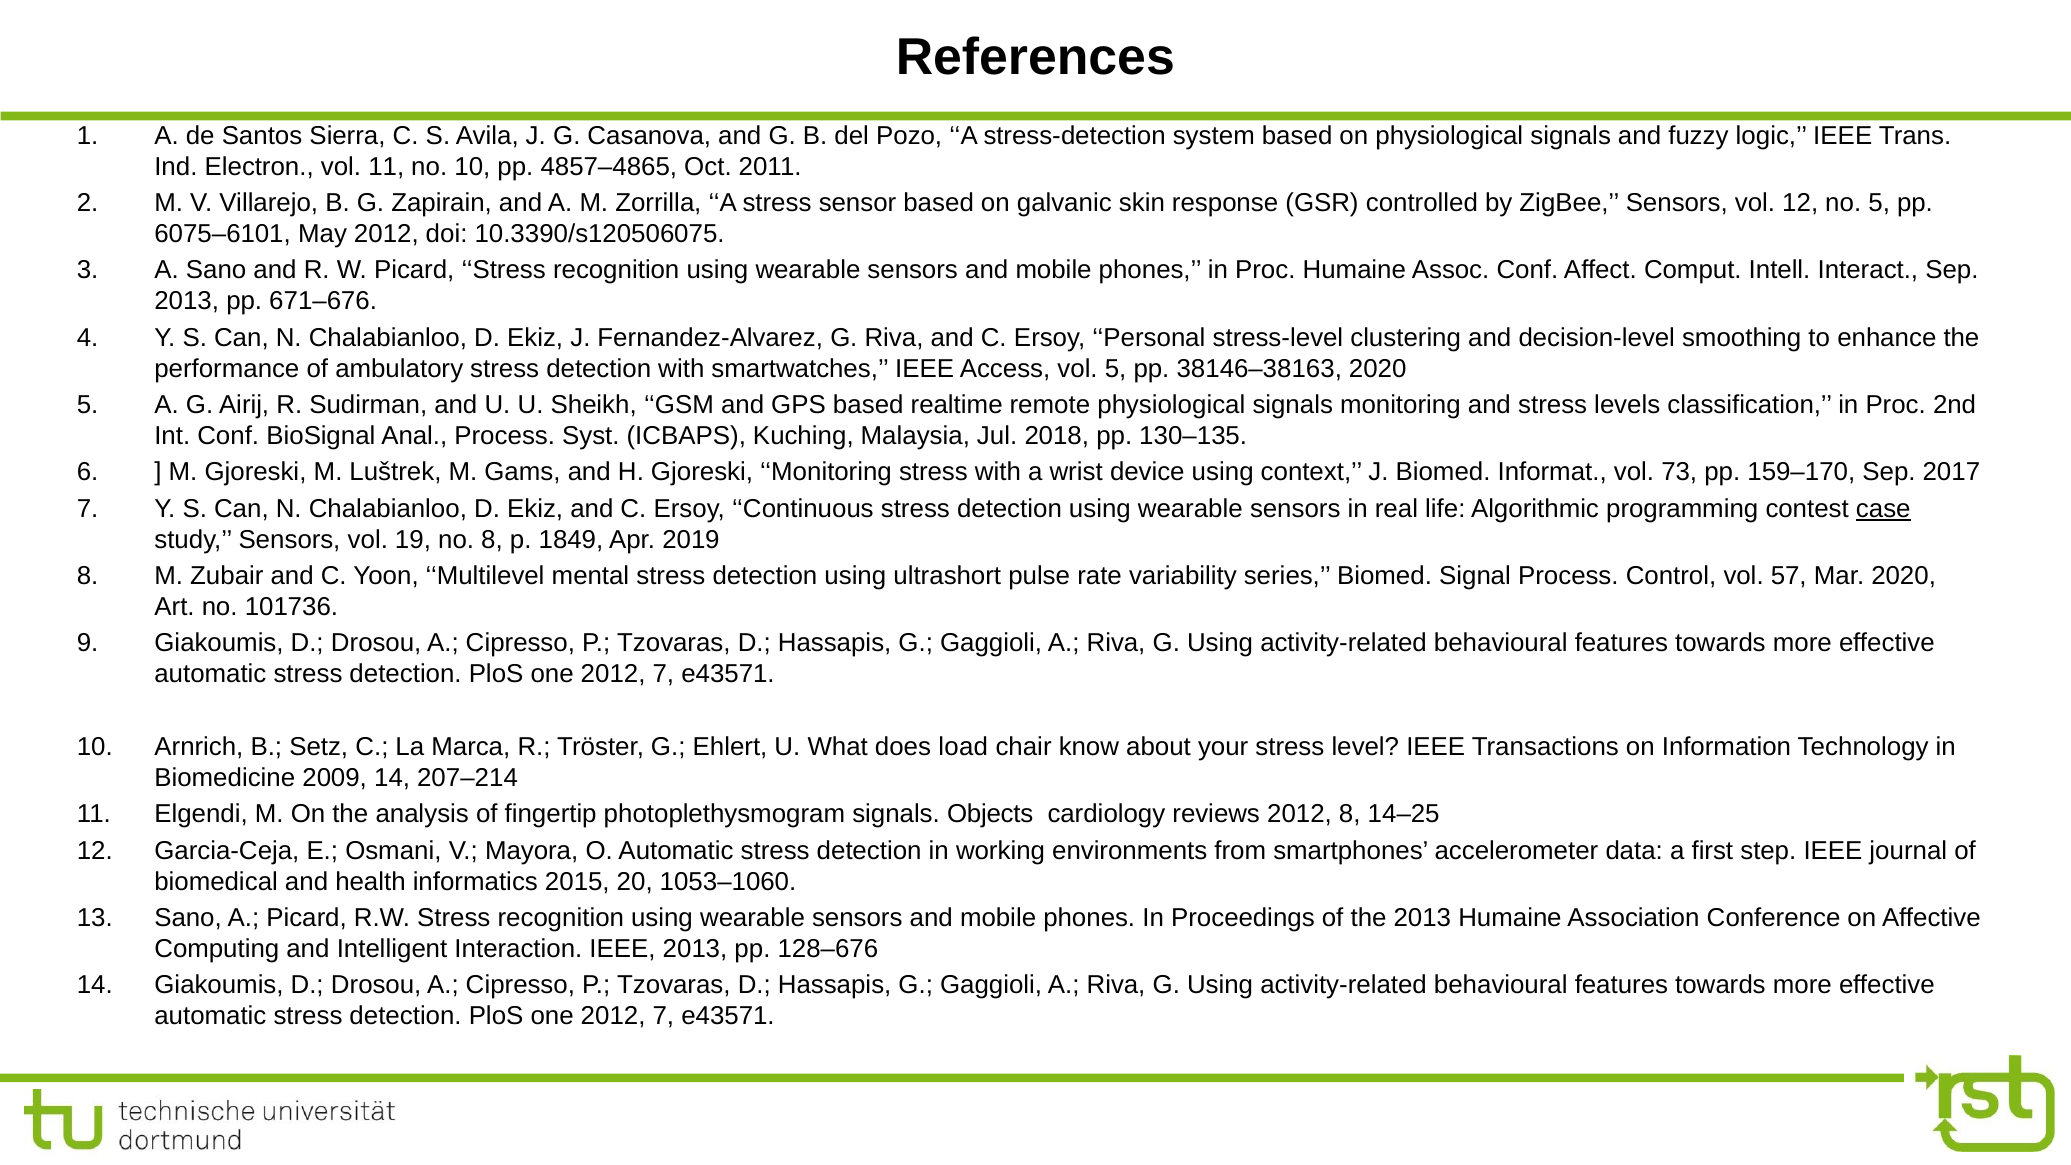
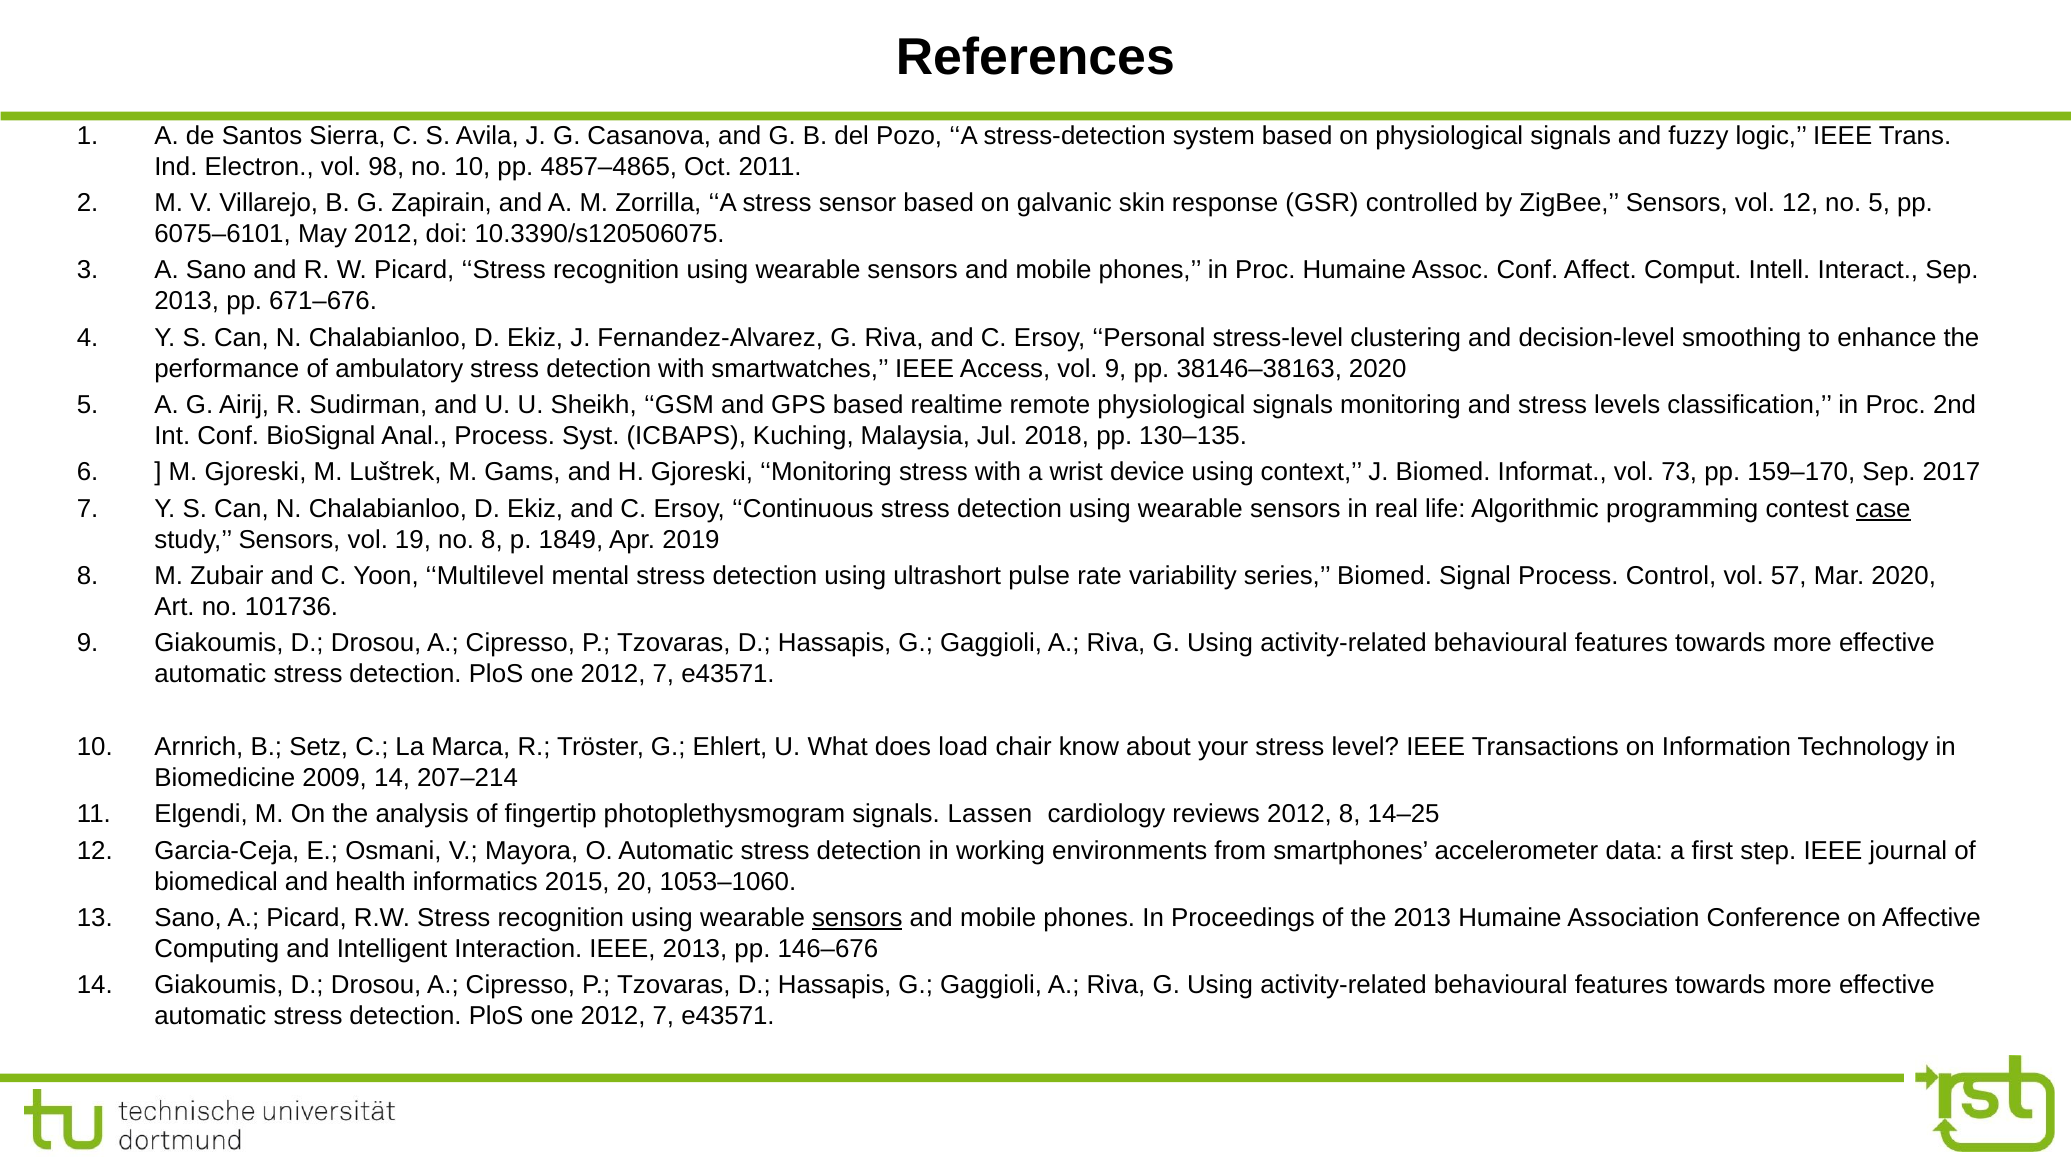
vol 11: 11 -> 98
vol 5: 5 -> 9
Objects: Objects -> Lassen
sensors at (857, 918) underline: none -> present
128–676: 128–676 -> 146–676
